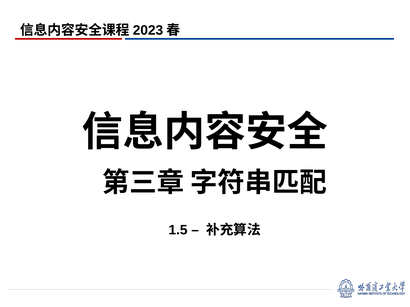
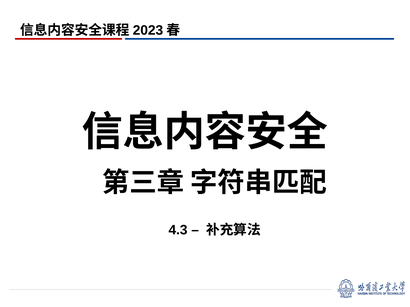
1.5: 1.5 -> 4.3
